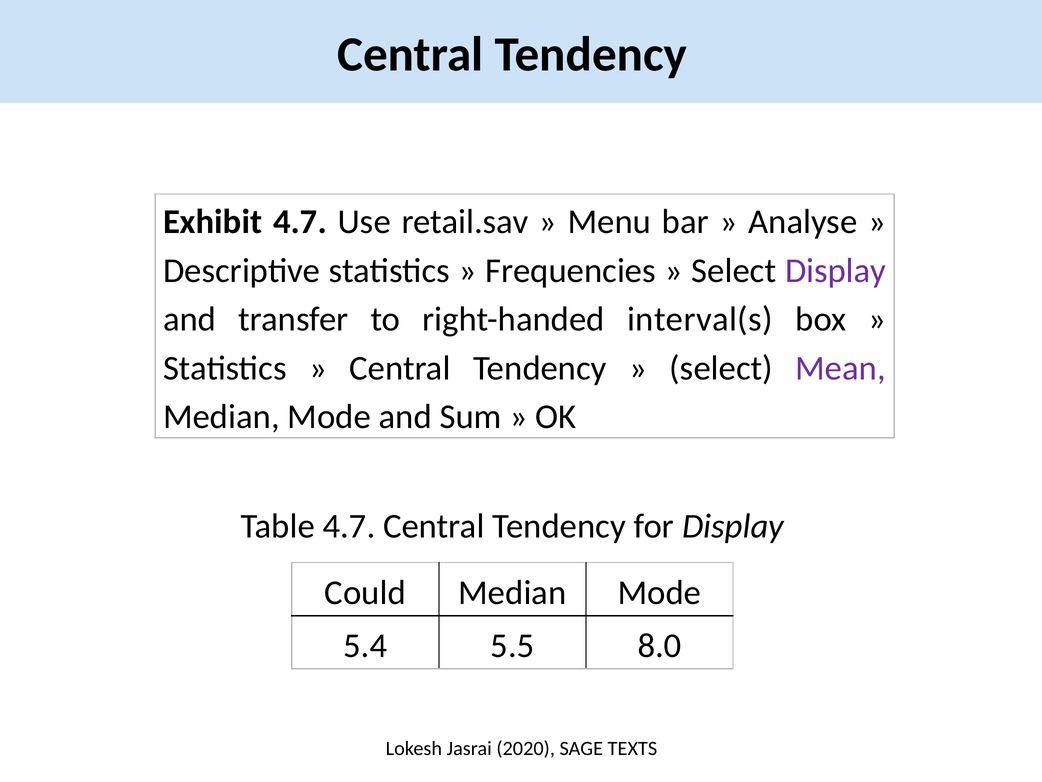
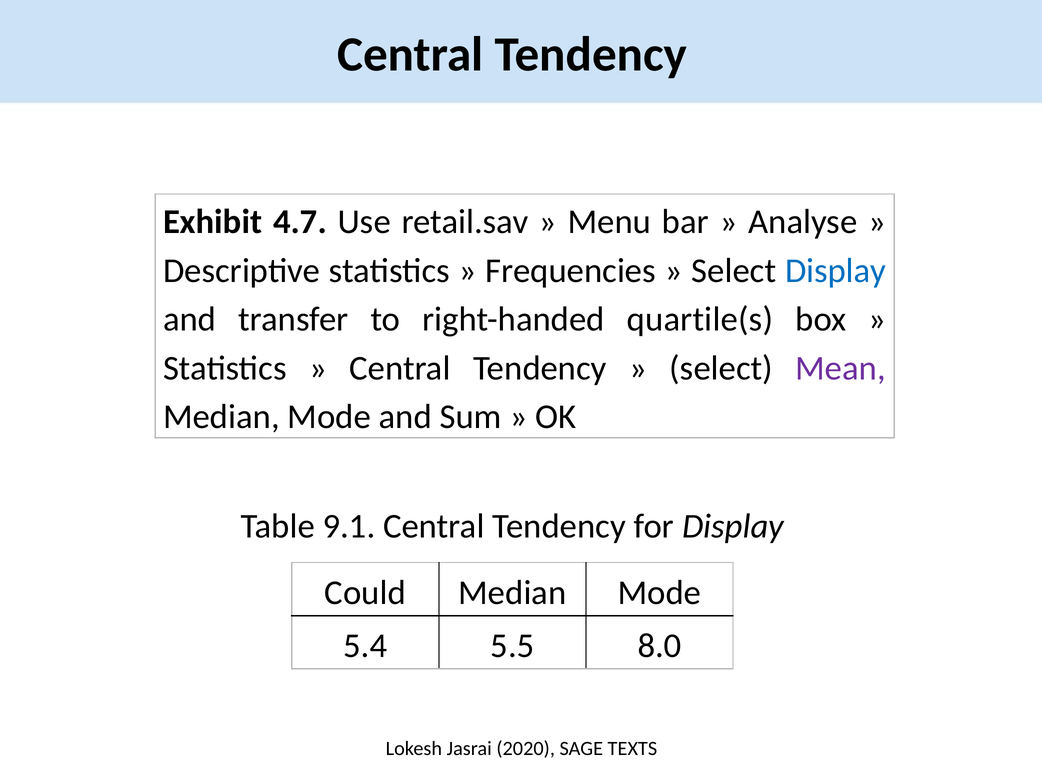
Display at (835, 270) colour: purple -> blue
interval(s: interval(s -> quartile(s
Table 4.7: 4.7 -> 9.1
